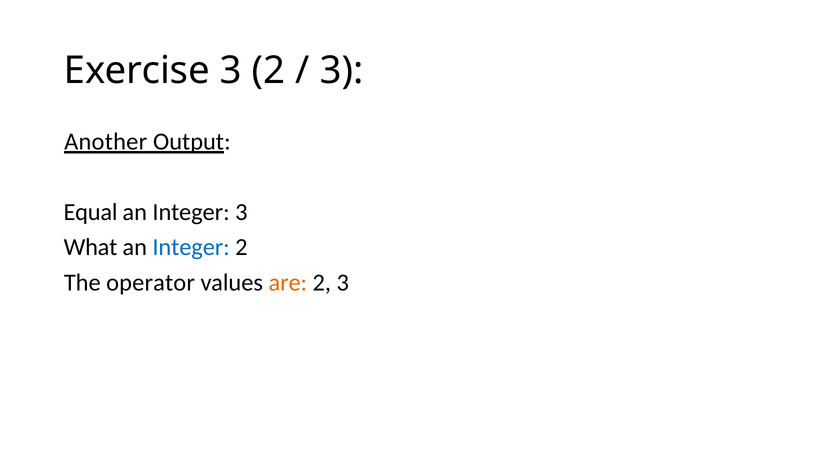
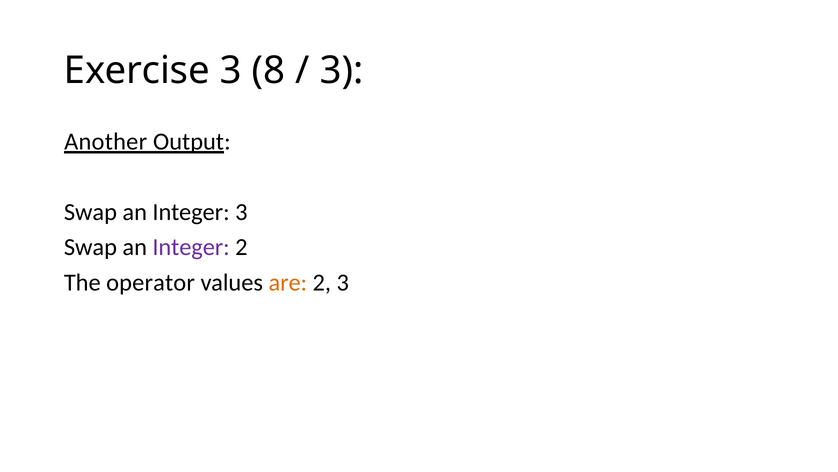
3 2: 2 -> 8
Equal at (91, 212): Equal -> Swap
What at (91, 247): What -> Swap
Integer at (191, 247) colour: blue -> purple
